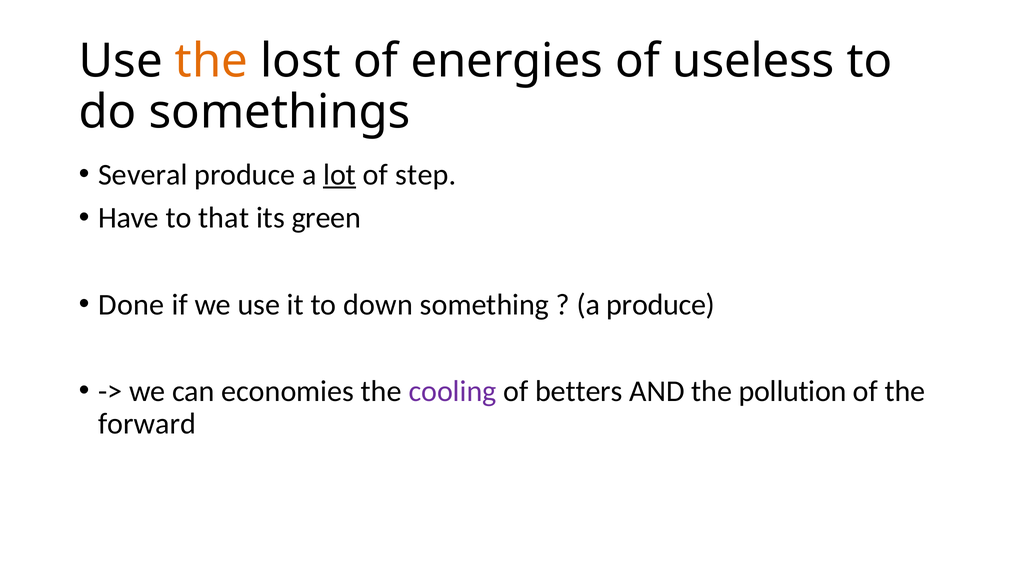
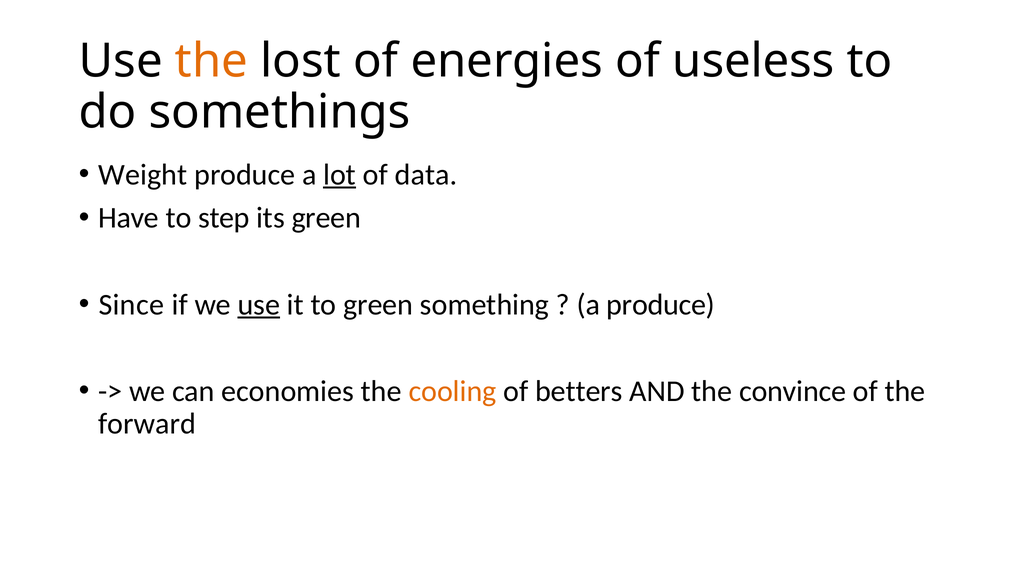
Several: Several -> Weight
step: step -> data
that: that -> step
Done: Done -> Since
use at (259, 305) underline: none -> present
to down: down -> green
cooling colour: purple -> orange
pollution: pollution -> convince
